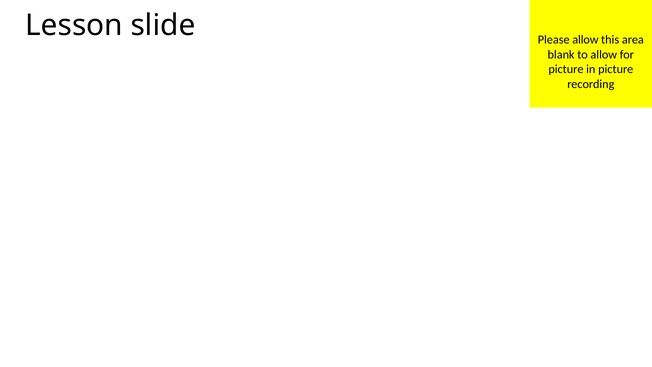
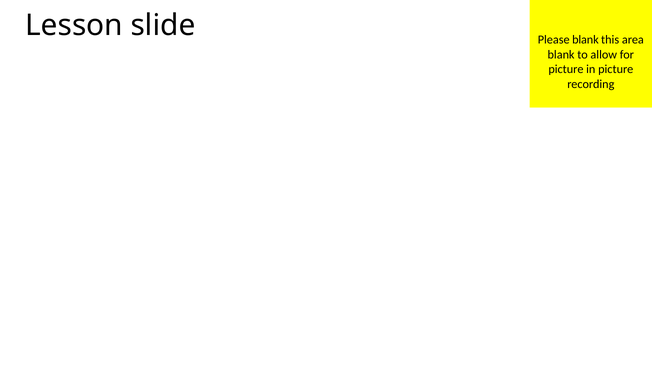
Please allow: allow -> blank
